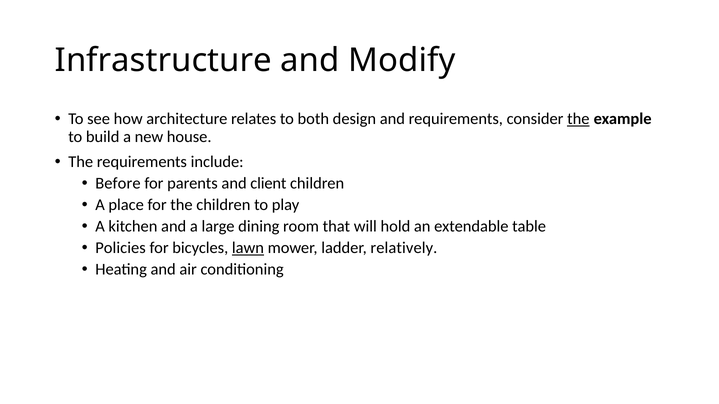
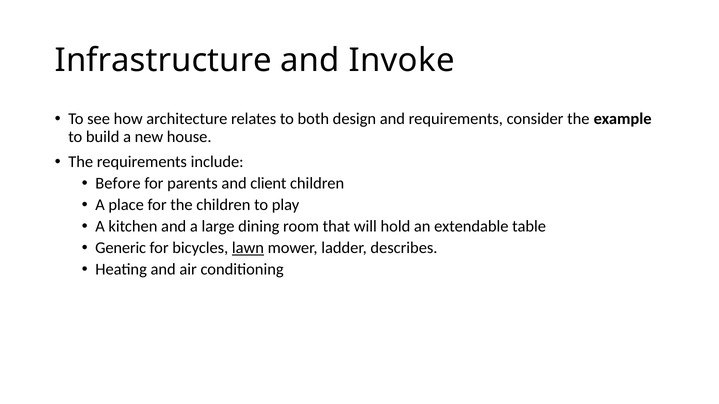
Modify: Modify -> Invoke
the at (578, 119) underline: present -> none
Policies: Policies -> Generic
relatively: relatively -> describes
